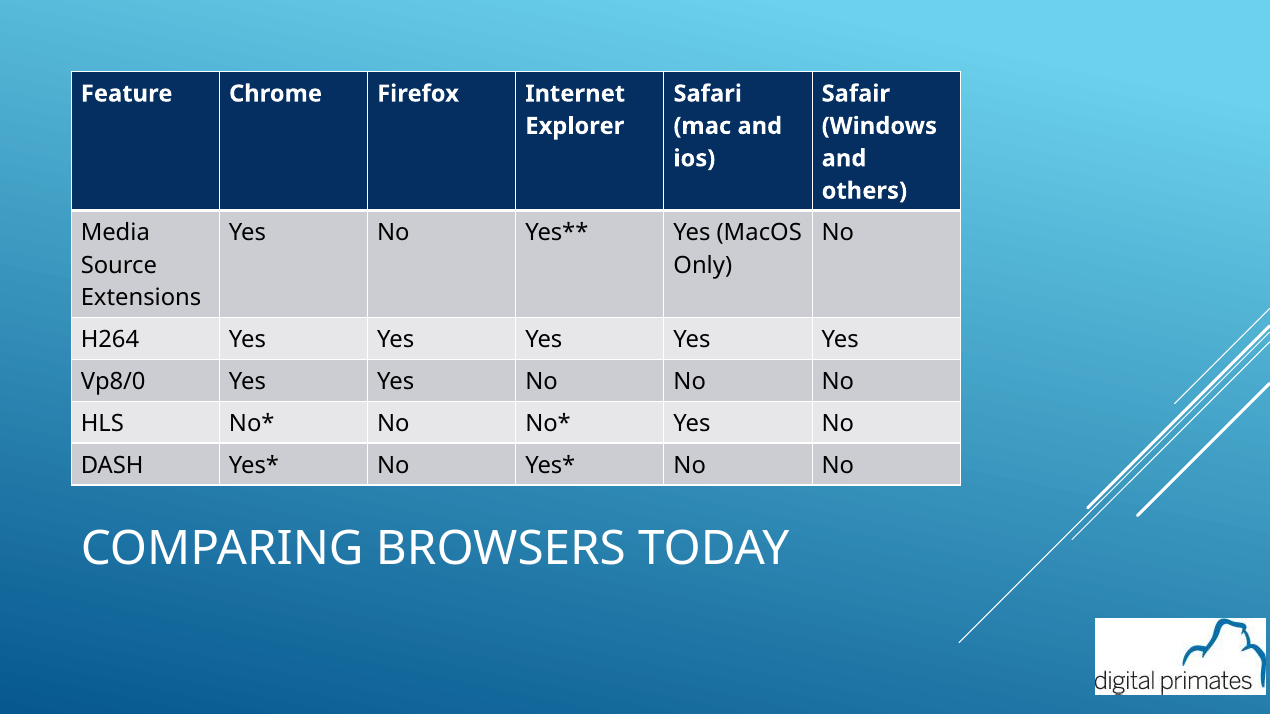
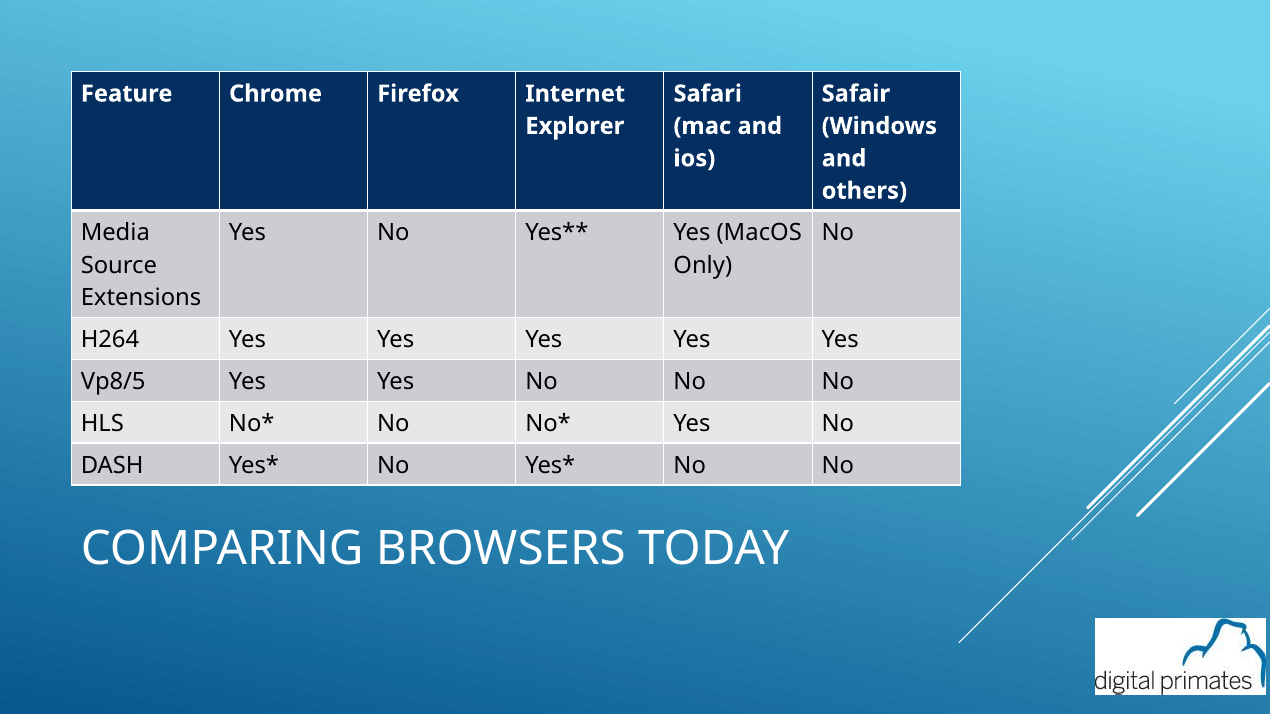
Vp8/0: Vp8/0 -> Vp8/5
